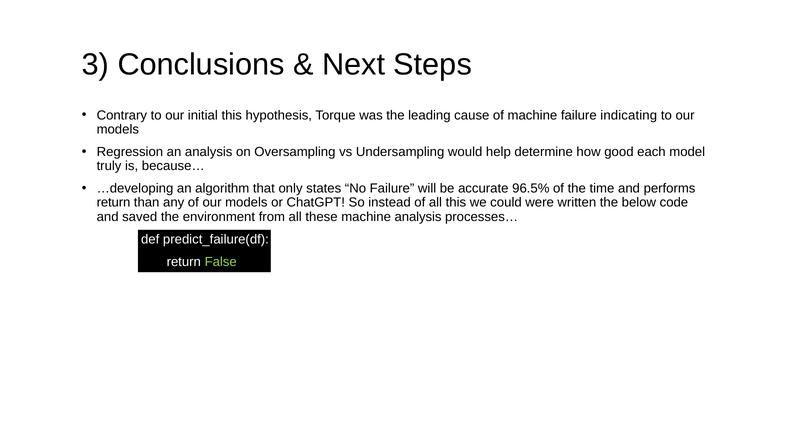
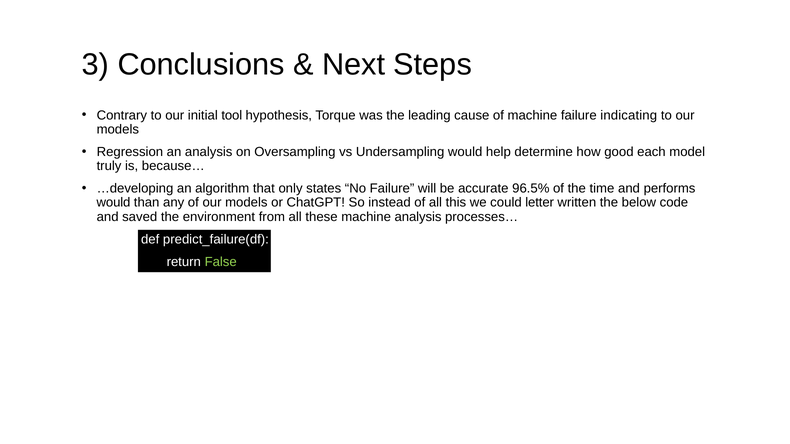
initial this: this -> tool
return at (114, 203): return -> would
were: were -> letter
